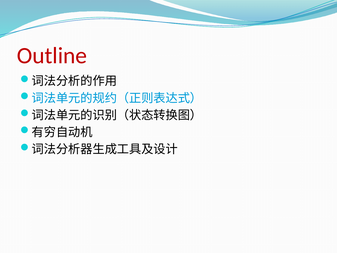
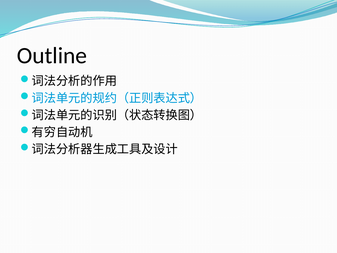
Outline colour: red -> black
